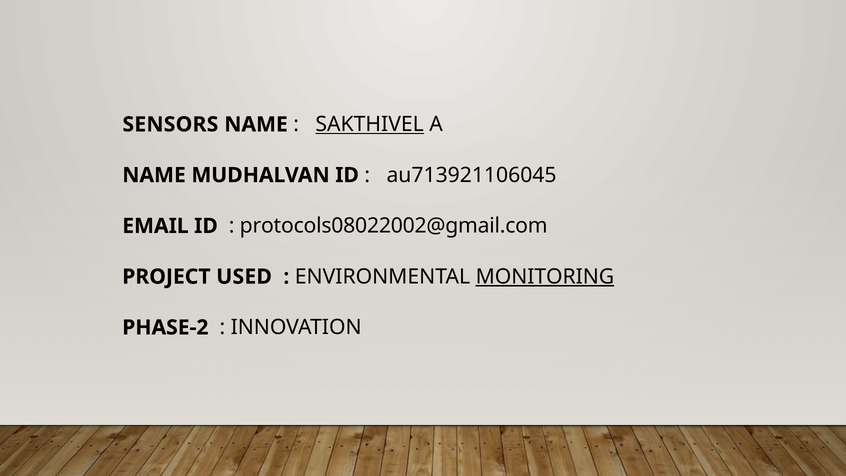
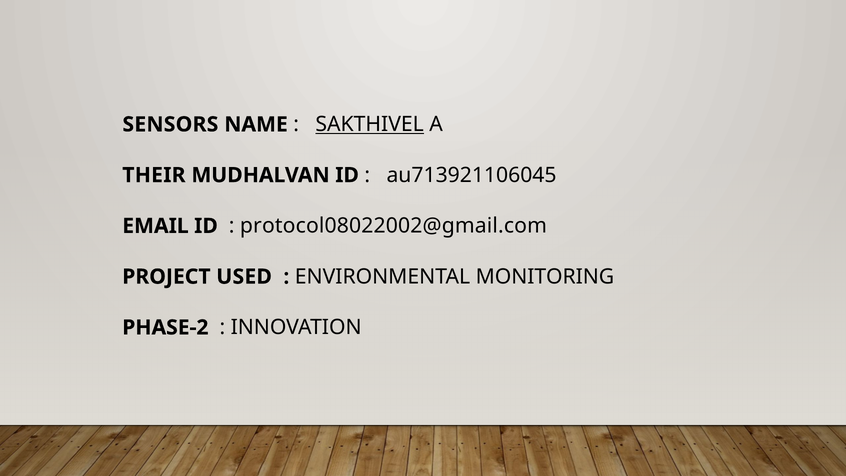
NAME at (154, 175): NAME -> THEIR
protocols08022002@gmail.com: protocols08022002@gmail.com -> protocol08022002@gmail.com
MONITORING underline: present -> none
